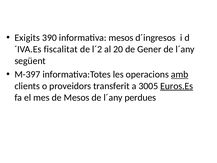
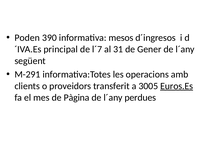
Exigits: Exigits -> Poden
fiscalitat: fiscalitat -> principal
l´2: l´2 -> l´7
20: 20 -> 31
M-397: M-397 -> M-291
amb underline: present -> none
de Mesos: Mesos -> Pàgina
